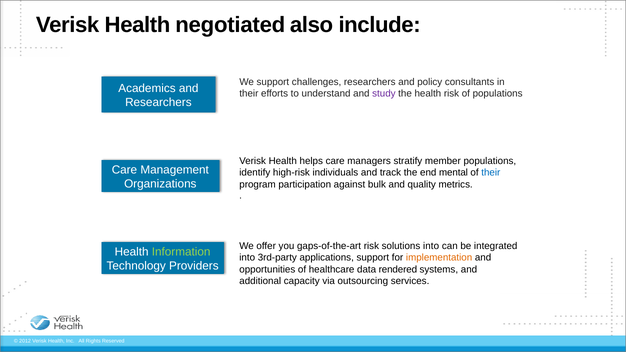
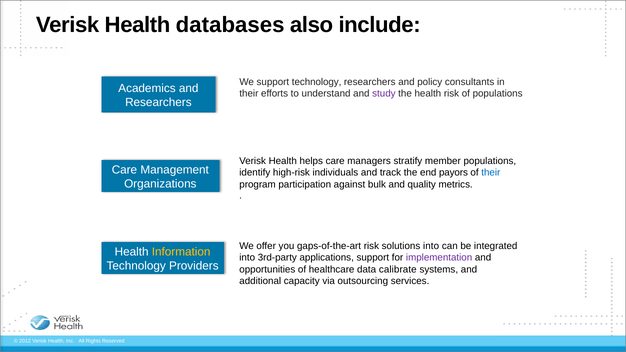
negotiated: negotiated -> databases
support challenges: challenges -> technology
mental: mental -> payors
Information colour: light green -> yellow
implementation colour: orange -> purple
rendered: rendered -> calibrate
